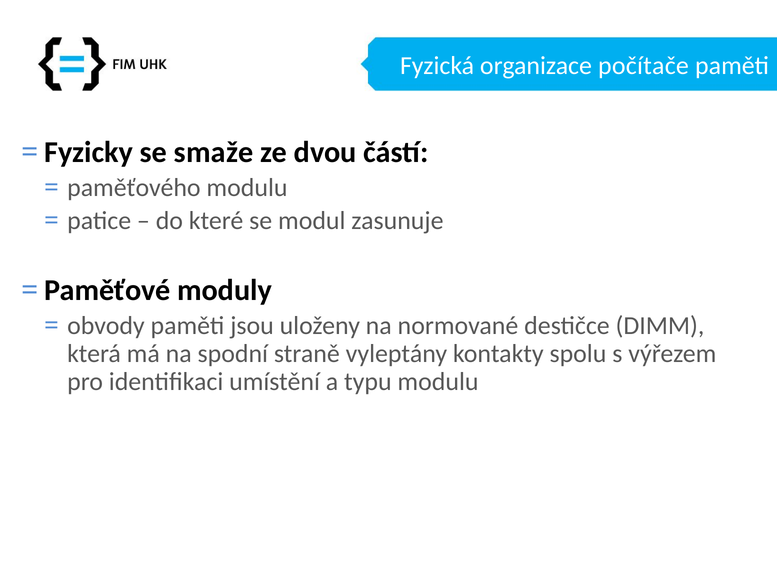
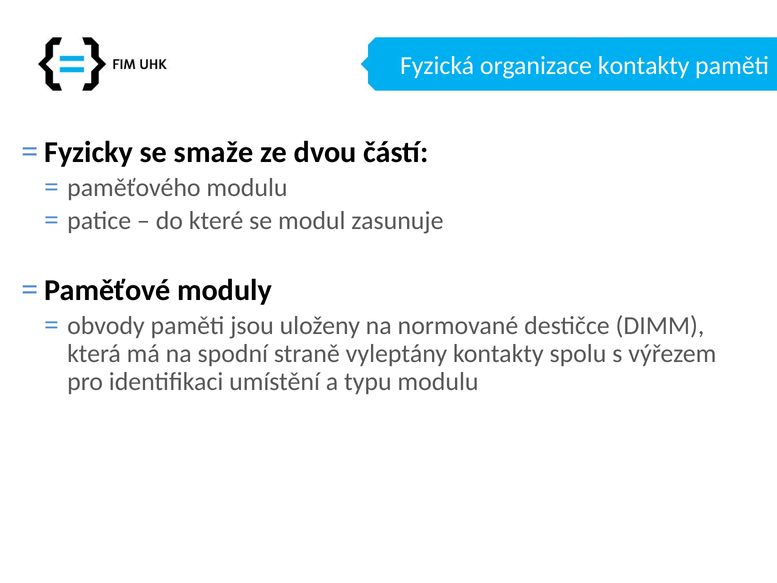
organizace počítače: počítače -> kontakty
